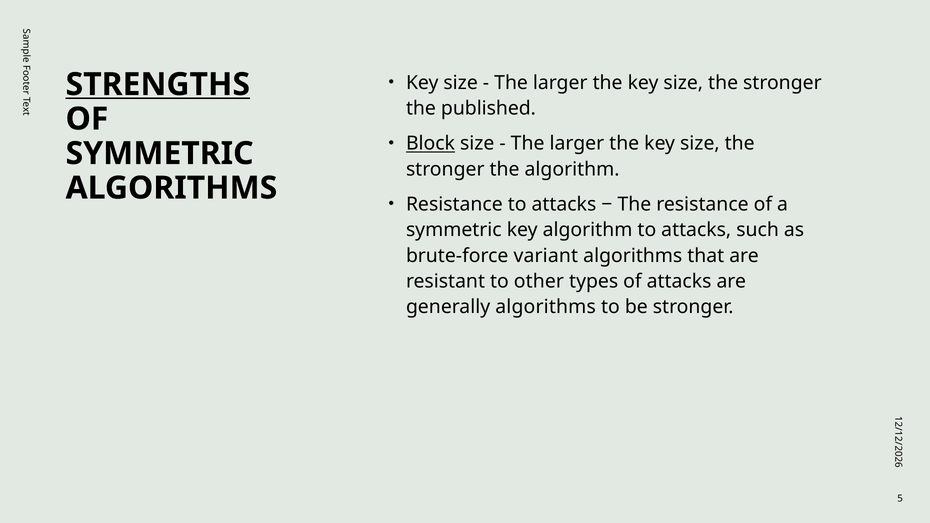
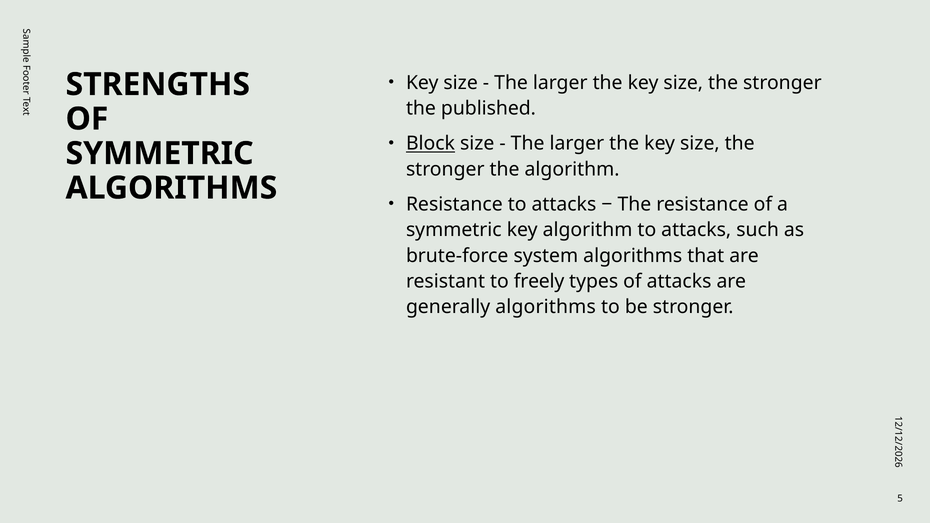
STRENGTHS underline: present -> none
variant: variant -> system
other: other -> freely
